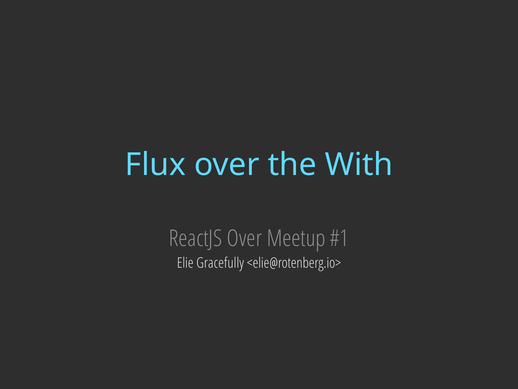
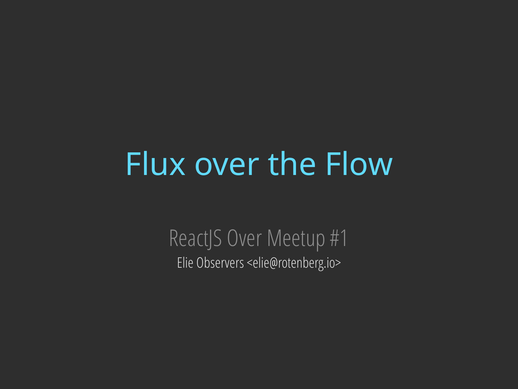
With: With -> Flow
Gracefully: Gracefully -> Observers
